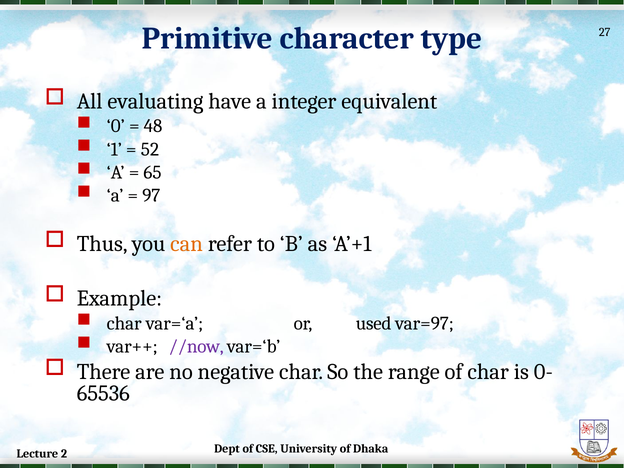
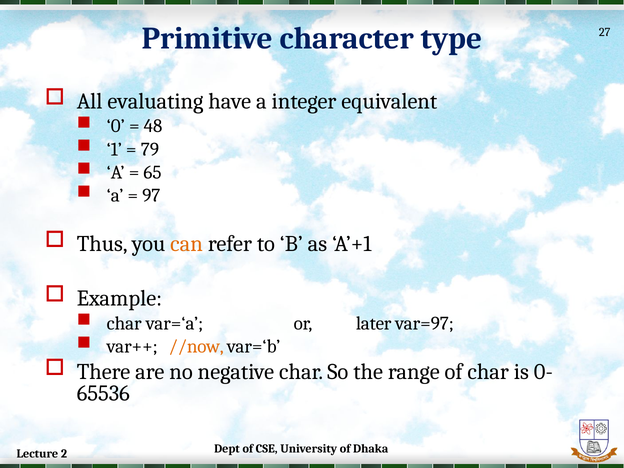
52: 52 -> 79
used: used -> later
//now colour: purple -> orange
